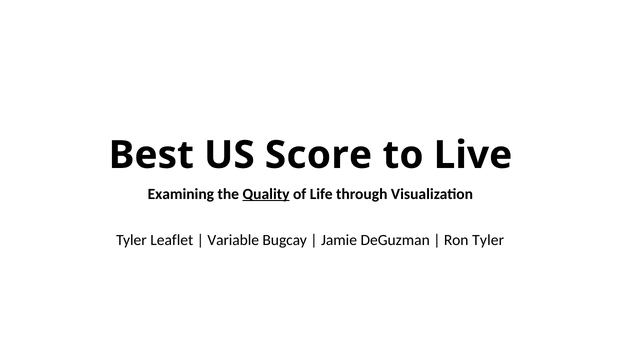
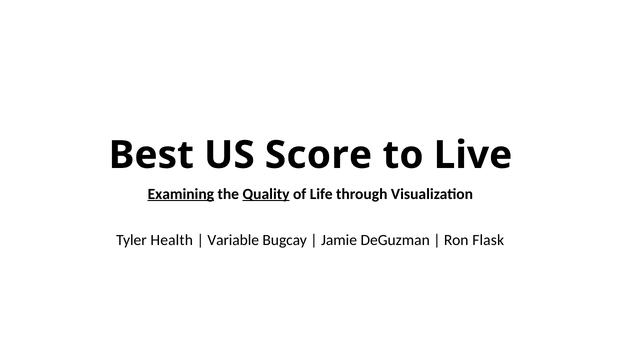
Examining underline: none -> present
Leaflet: Leaflet -> Health
Ron Tyler: Tyler -> Flask
